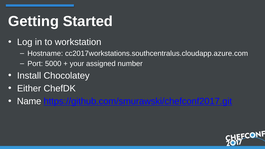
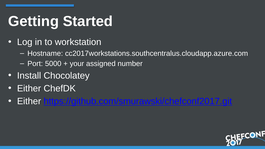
Name at (29, 101): Name -> Either
